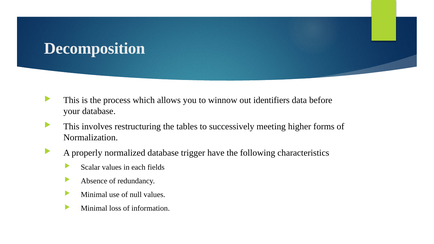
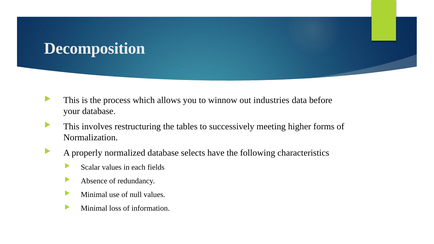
identifiers: identifiers -> industries
trigger: trigger -> selects
